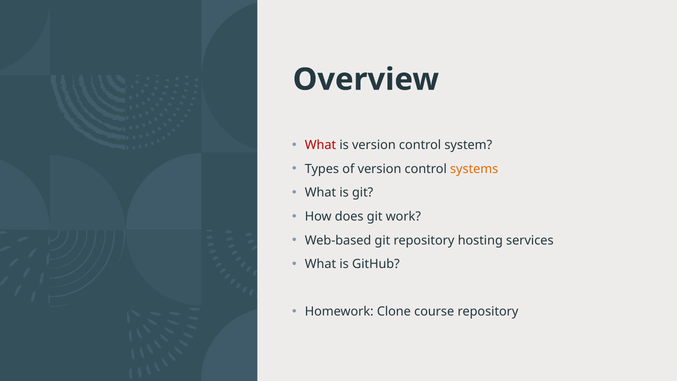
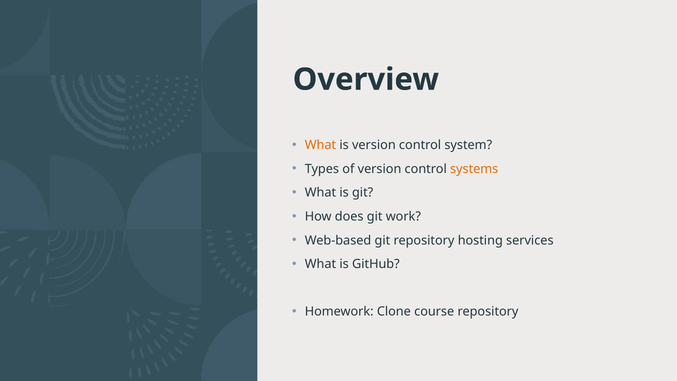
What at (320, 145) colour: red -> orange
